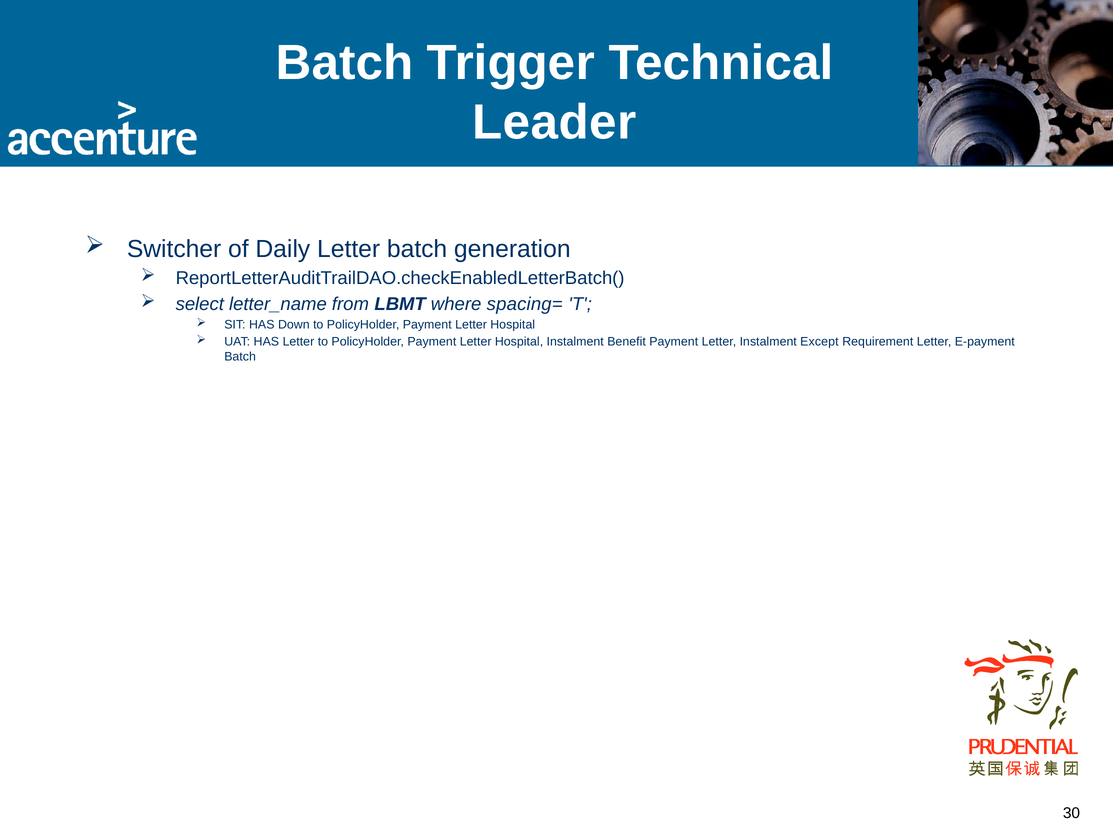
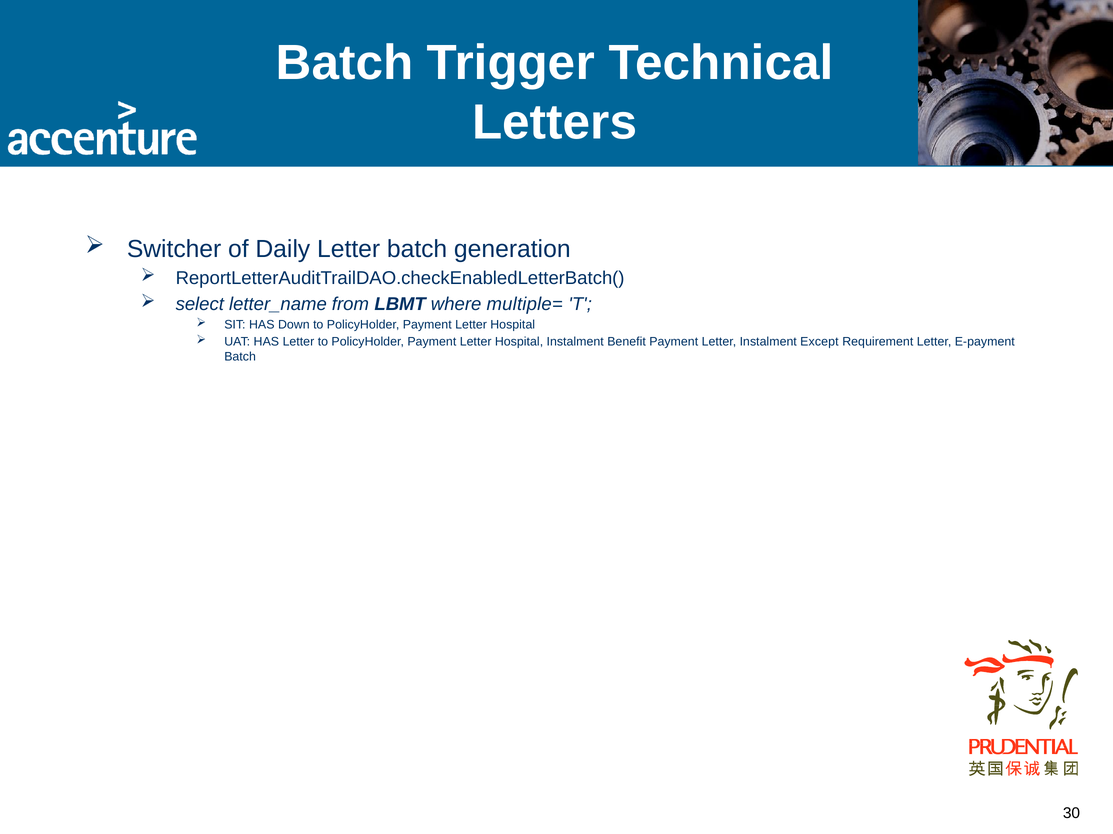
Leader: Leader -> Letters
spacing=: spacing= -> multiple=
